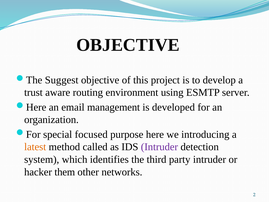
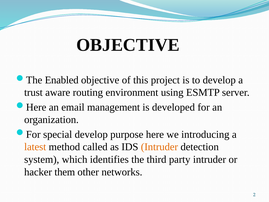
Suggest: Suggest -> Enabled
special focused: focused -> develop
Intruder at (159, 147) colour: purple -> orange
